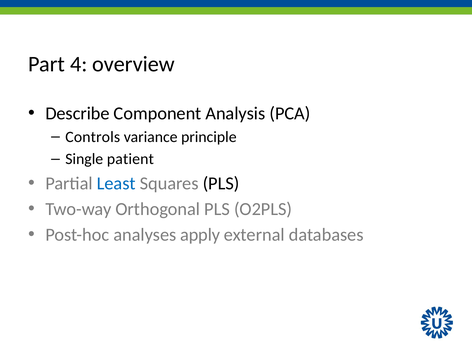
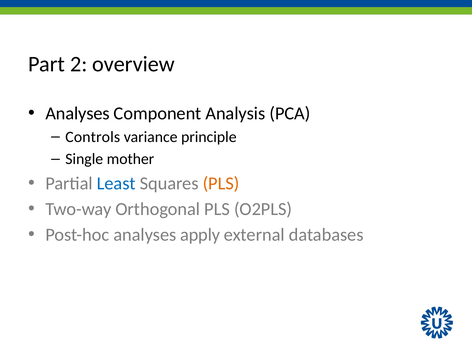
4: 4 -> 2
Describe at (77, 114): Describe -> Analyses
patient: patient -> mother
PLS at (221, 183) colour: black -> orange
